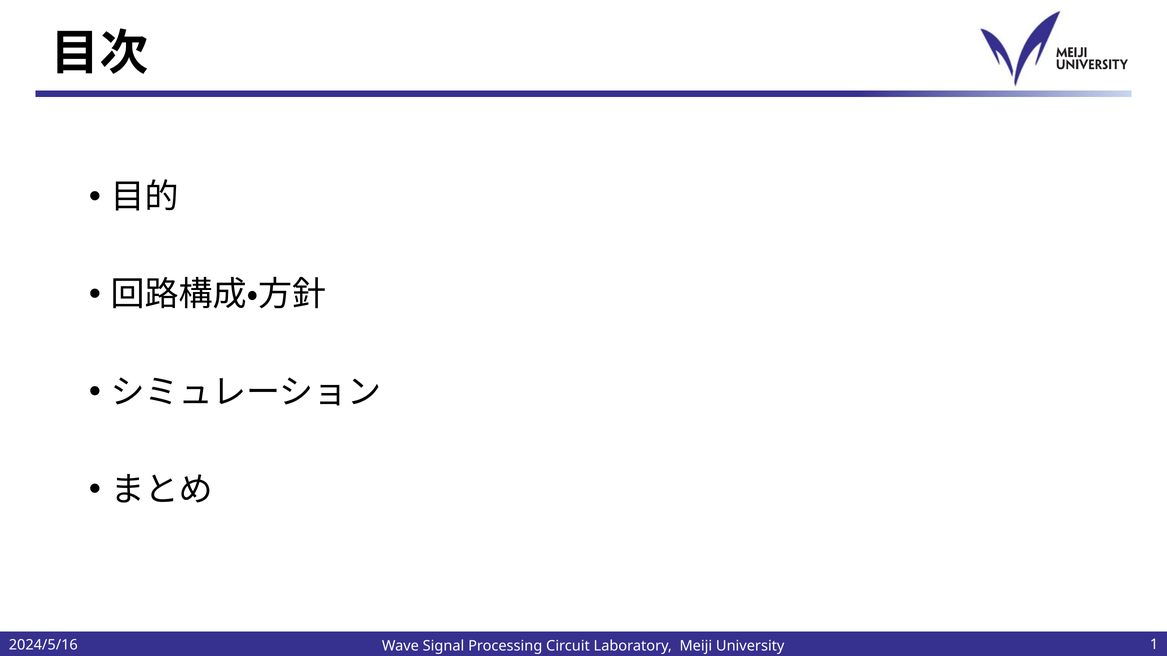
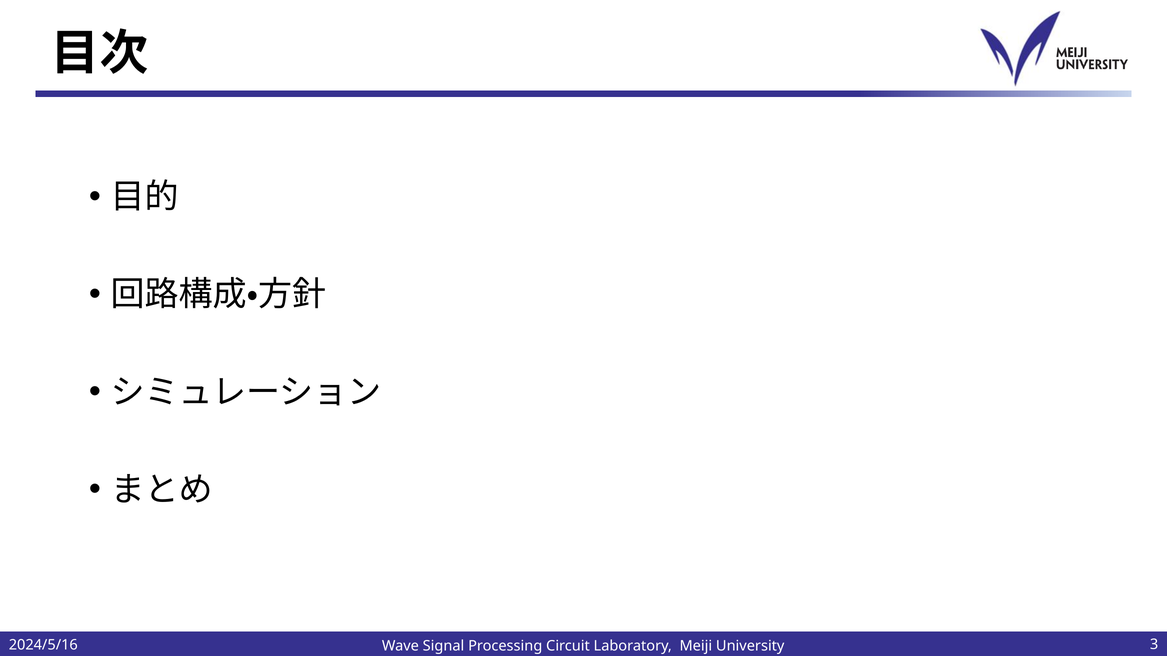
1: 1 -> 3
